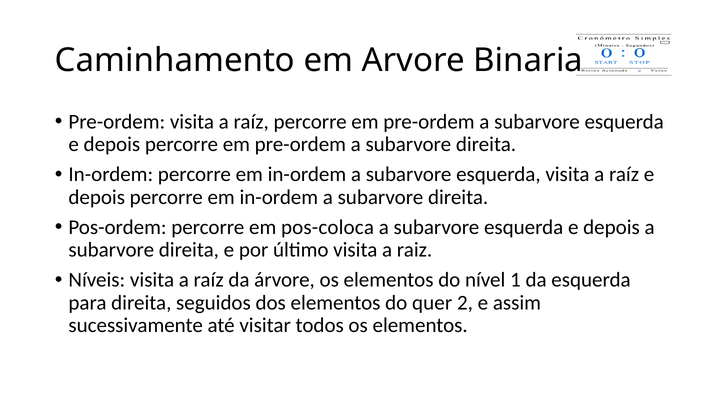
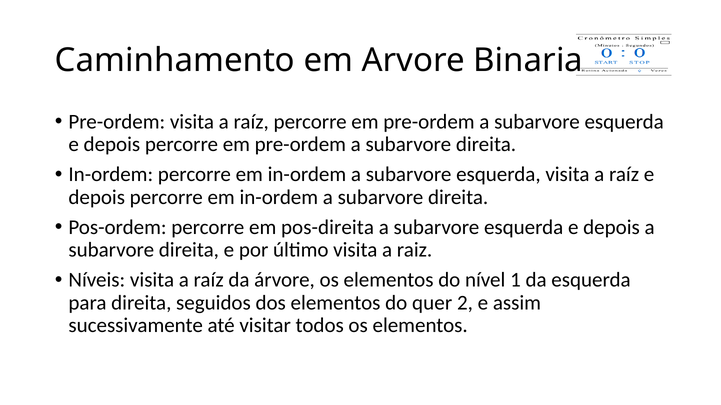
pos-coloca: pos-coloca -> pos-direita
